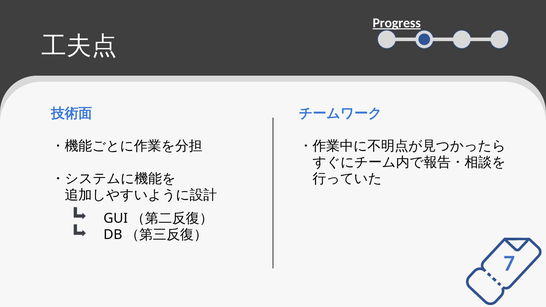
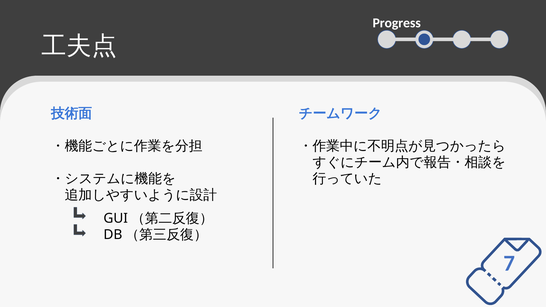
Progress underline: present -> none
